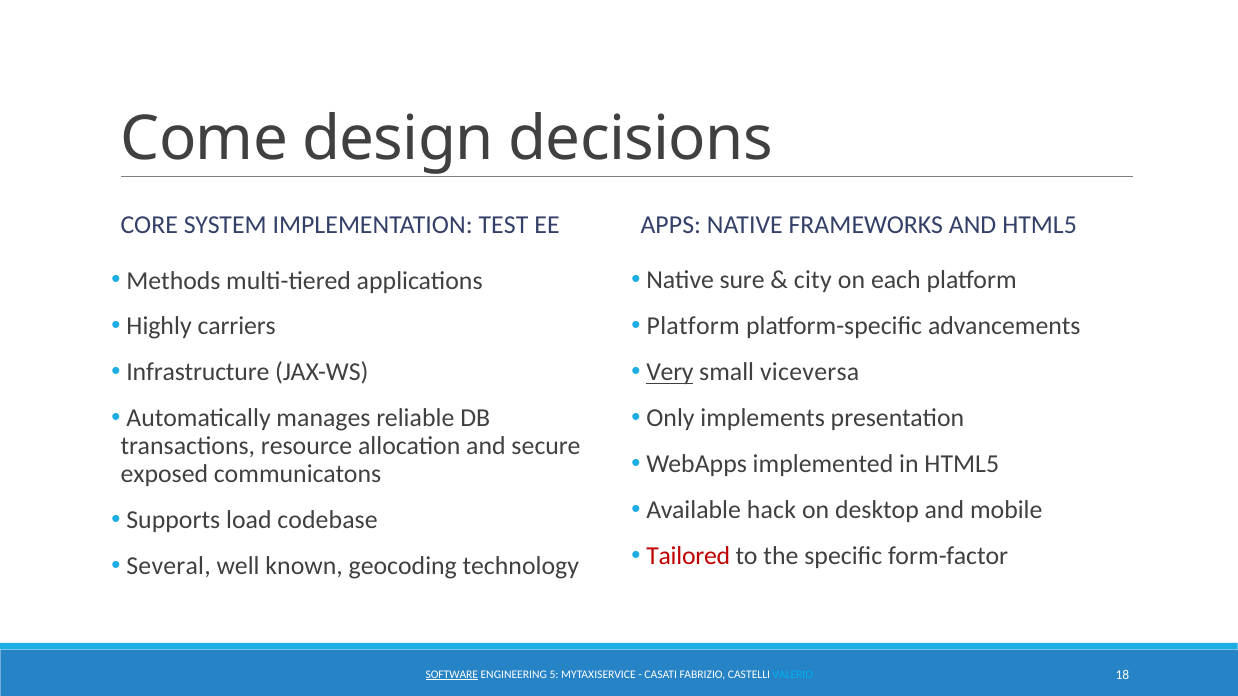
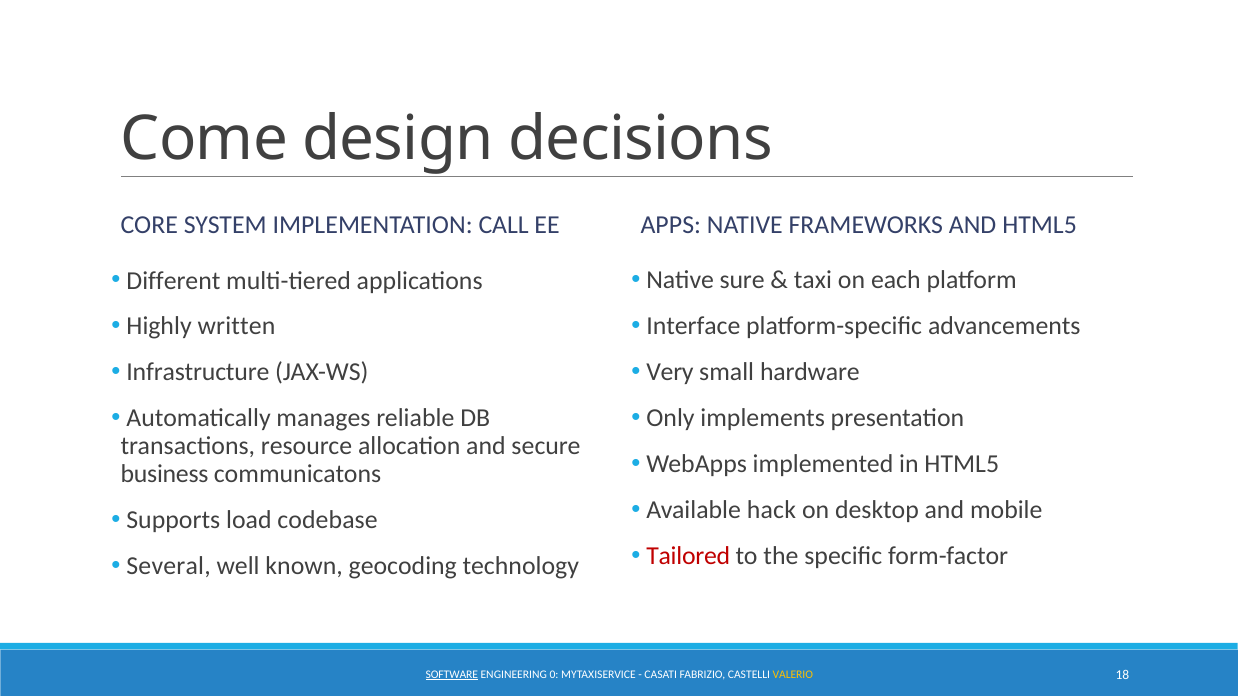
TEST: TEST -> CALL
Methods: Methods -> Different
city: city -> taxi
Platform at (693, 327): Platform -> Interface
carriers: carriers -> written
Very underline: present -> none
viceversa: viceversa -> hardware
exposed: exposed -> business
5: 5 -> 0
VALERIO colour: light blue -> yellow
